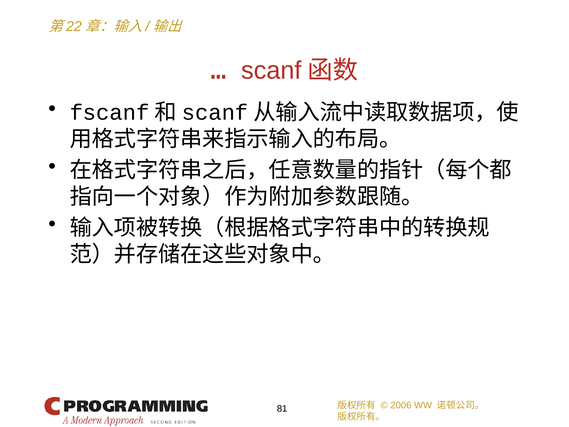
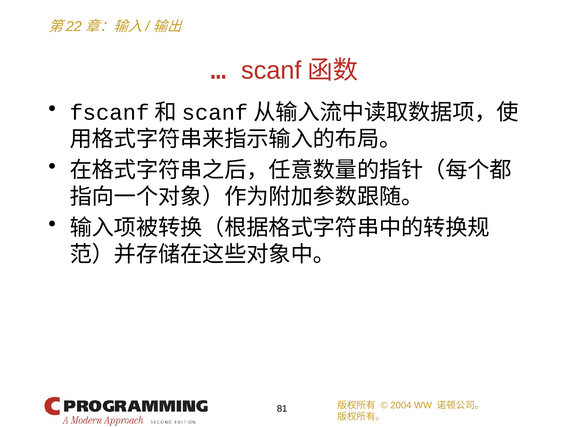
2006: 2006 -> 2004
